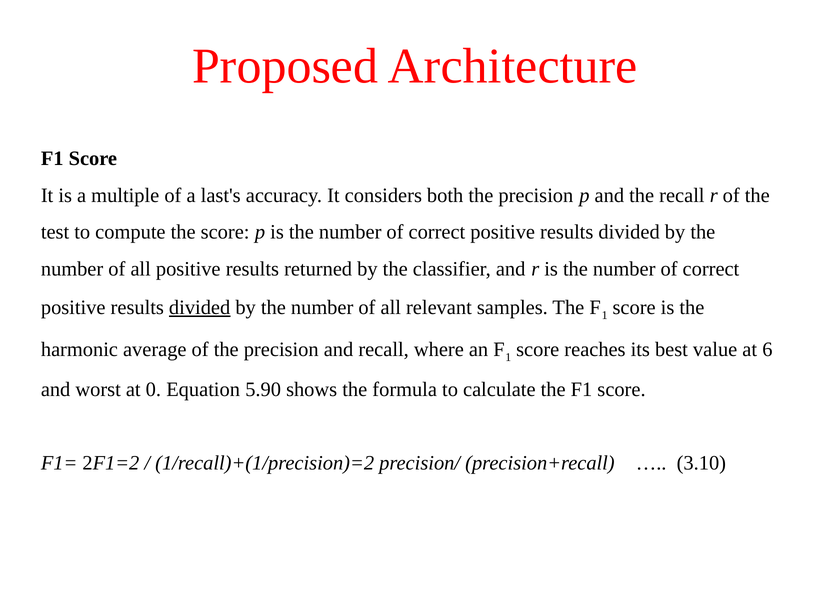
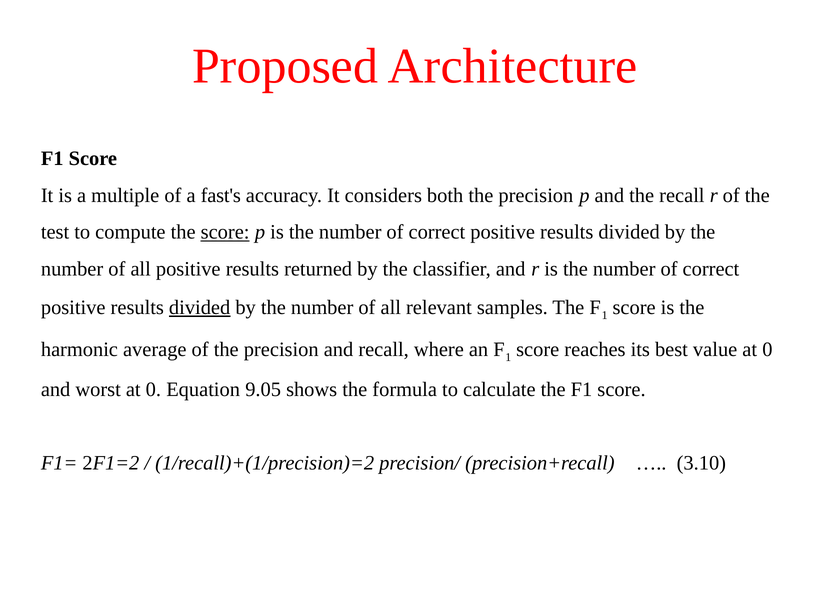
last's: last's -> fast's
score at (225, 232) underline: none -> present
value at 6: 6 -> 0
5.90: 5.90 -> 9.05
